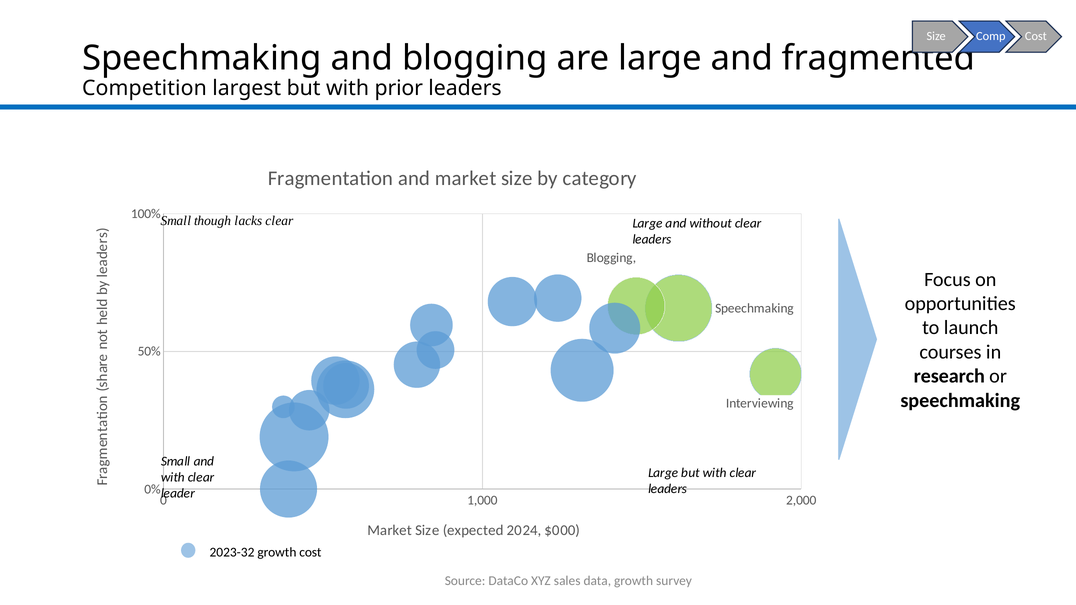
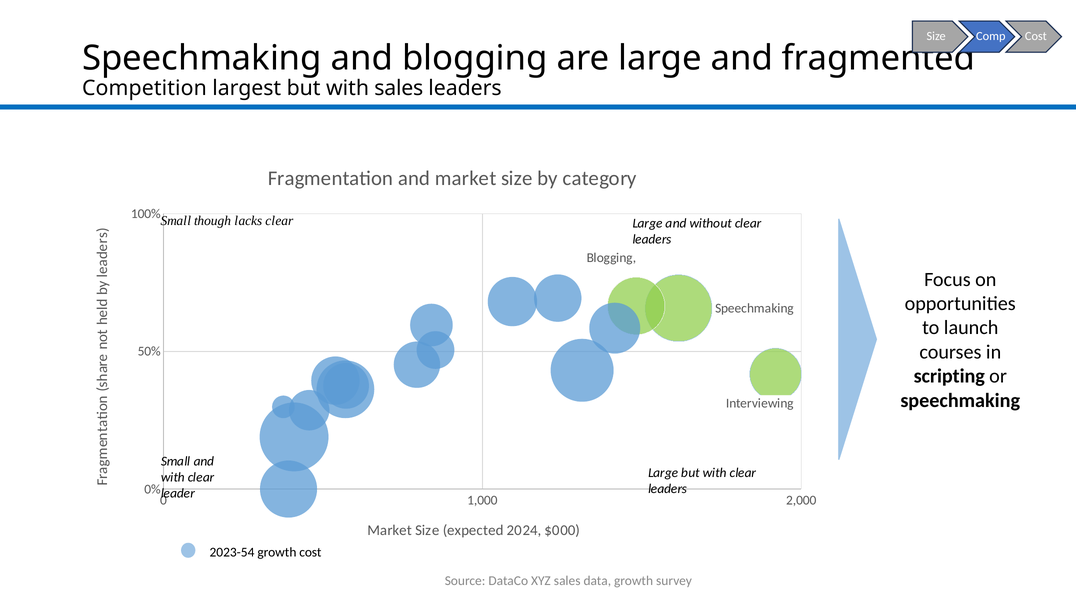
with prior: prior -> sales
research: research -> scripting
2023-32: 2023-32 -> 2023-54
